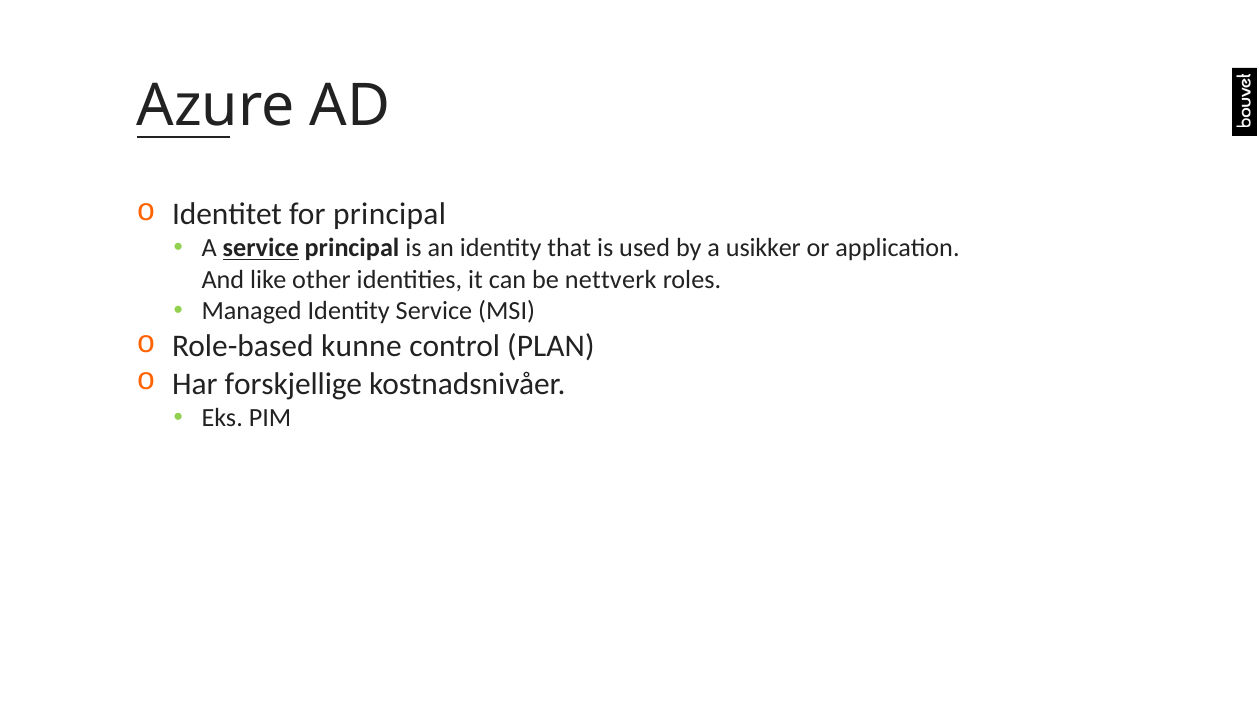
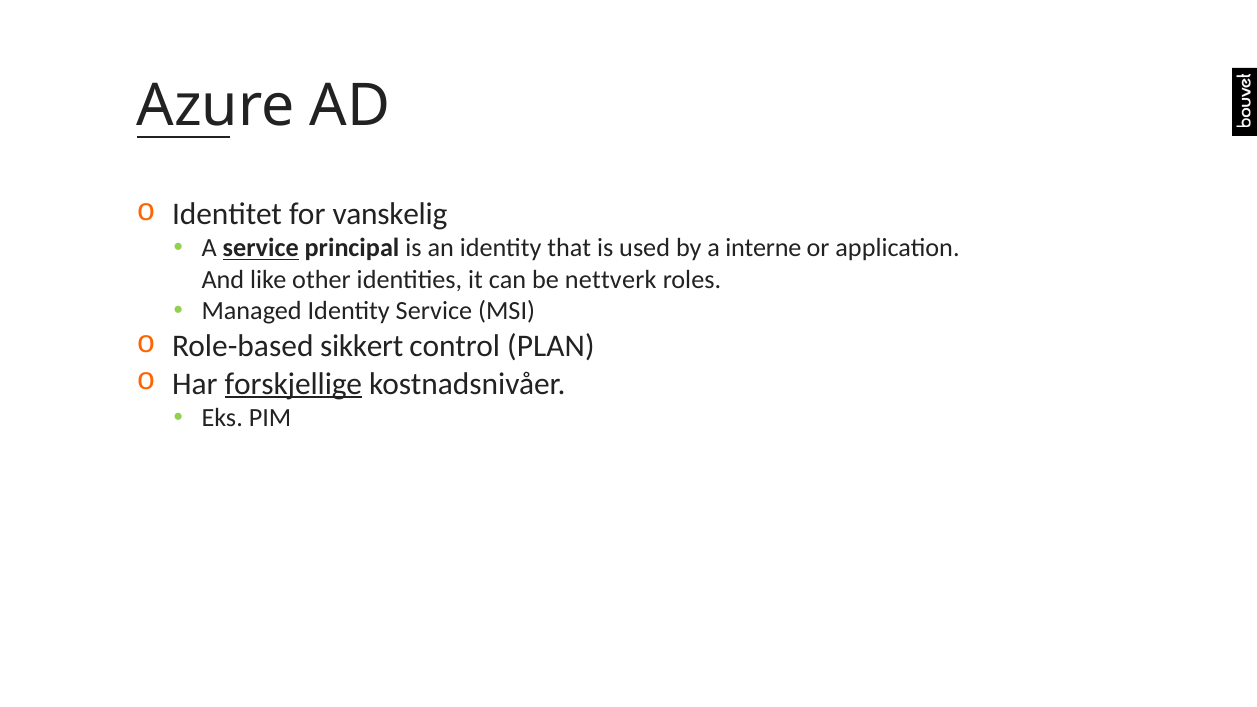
for principal: principal -> vanskelig
usikker: usikker -> interne
kunne: kunne -> sikkert
forskjellige underline: none -> present
